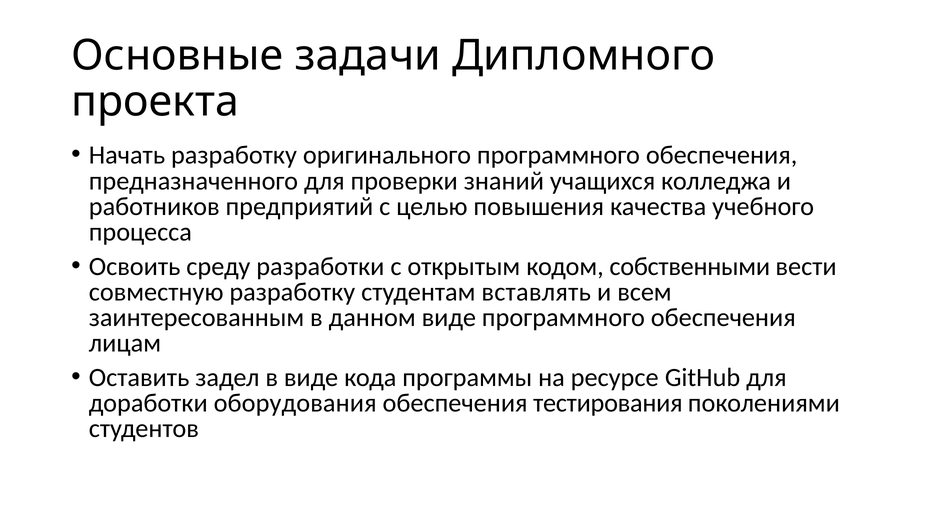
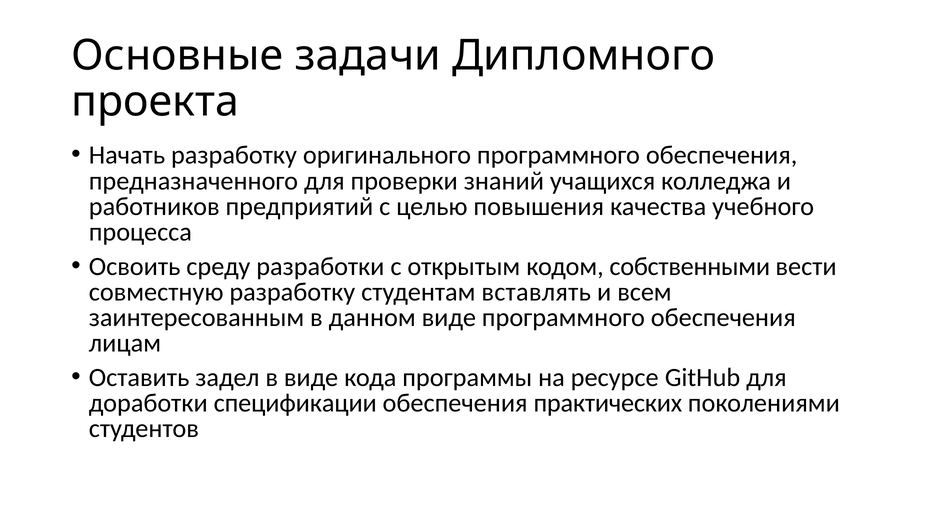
оборудования: оборудования -> спецификации
тестирования: тестирования -> практических
